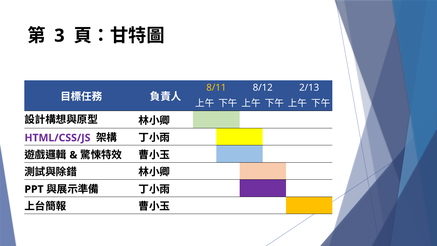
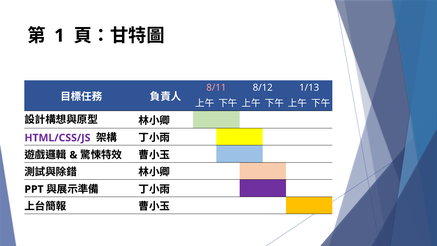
3: 3 -> 1
8/11 colour: yellow -> pink
2/13: 2/13 -> 1/13
